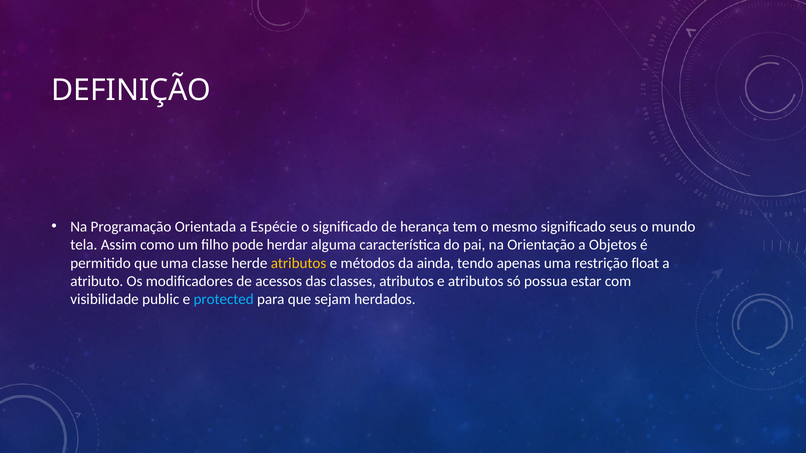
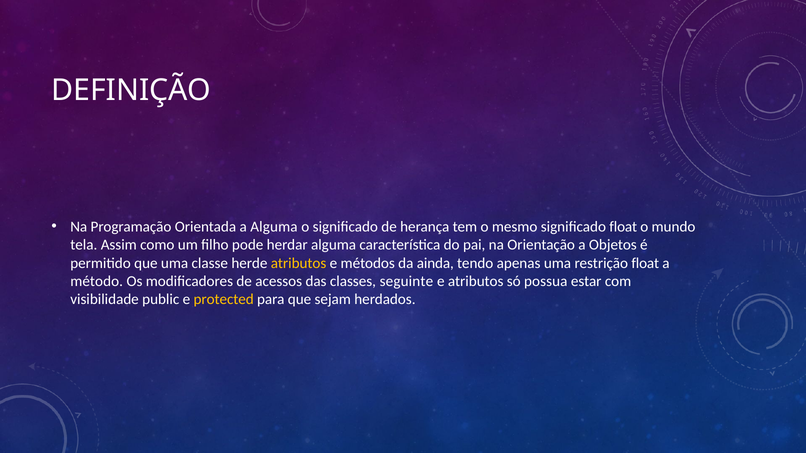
a Espécie: Espécie -> Alguma
significado seus: seus -> float
atributo: atributo -> método
classes atributos: atributos -> seguinte
protected colour: light blue -> yellow
